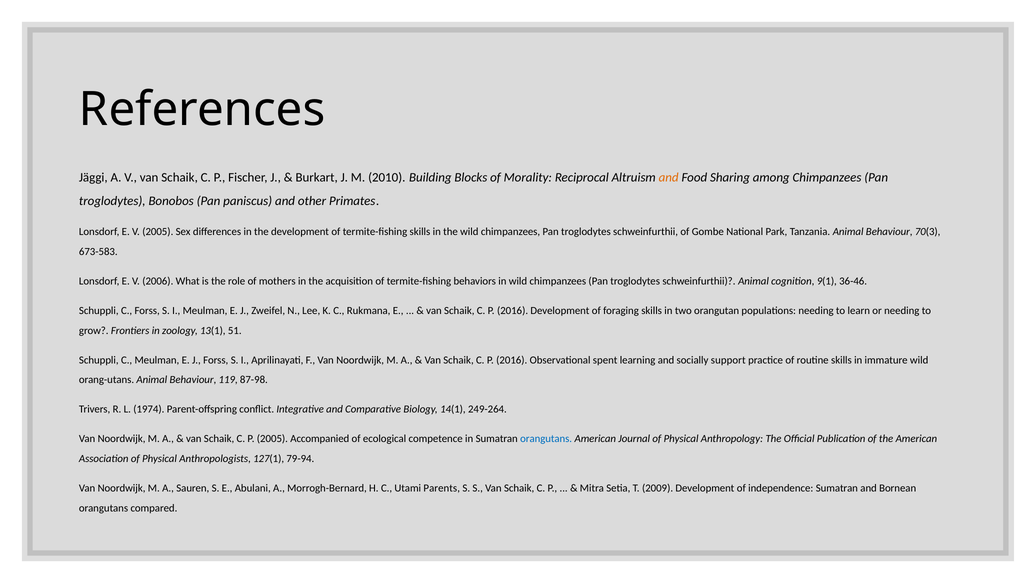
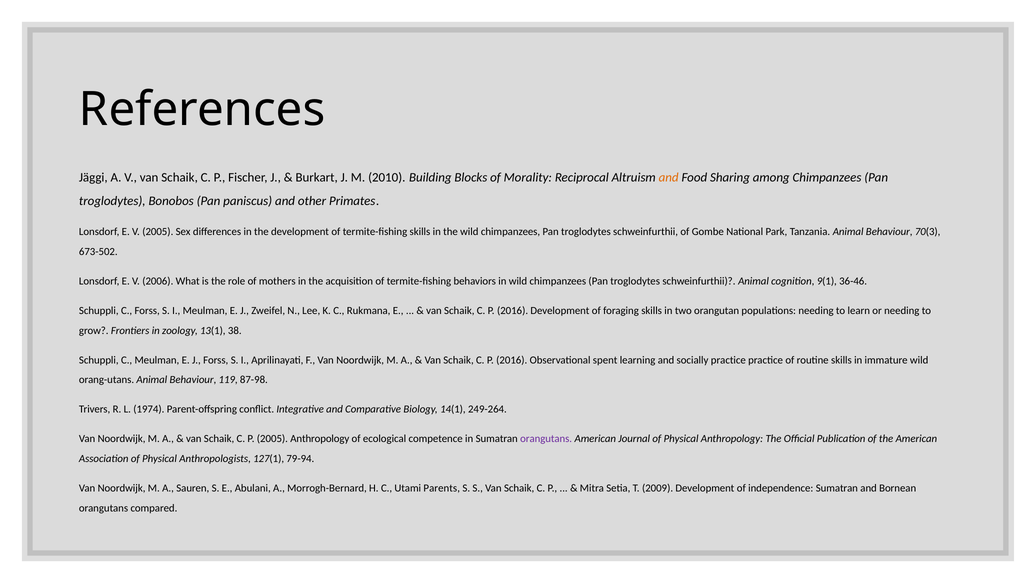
673-583: 673-583 -> 673-502
51: 51 -> 38
socially support: support -> practice
2005 Accompanied: Accompanied -> Anthropology
orangutans at (546, 439) colour: blue -> purple
